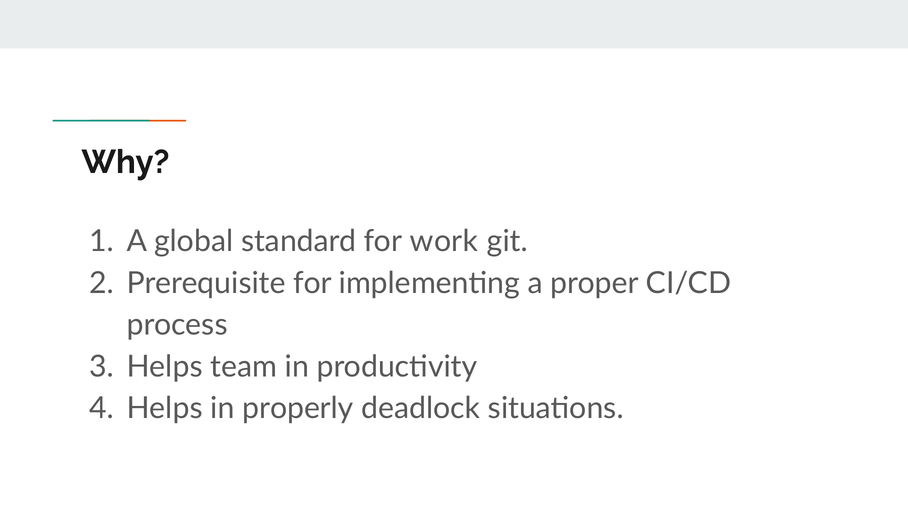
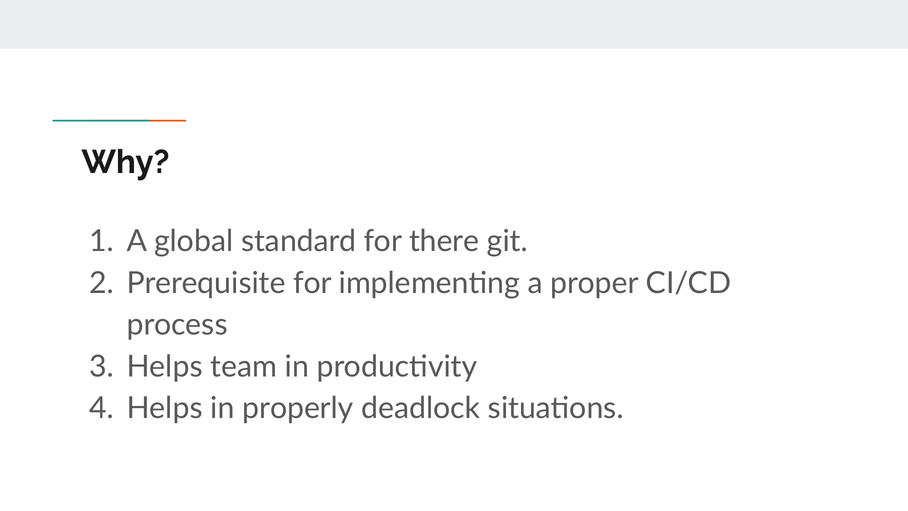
work: work -> there
